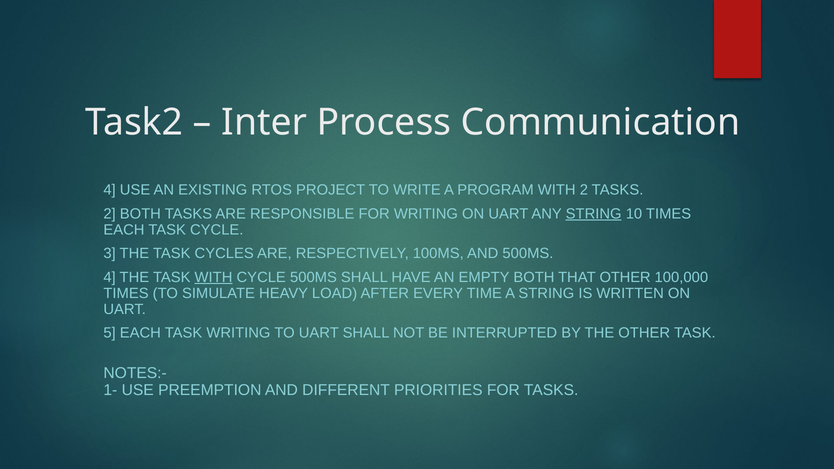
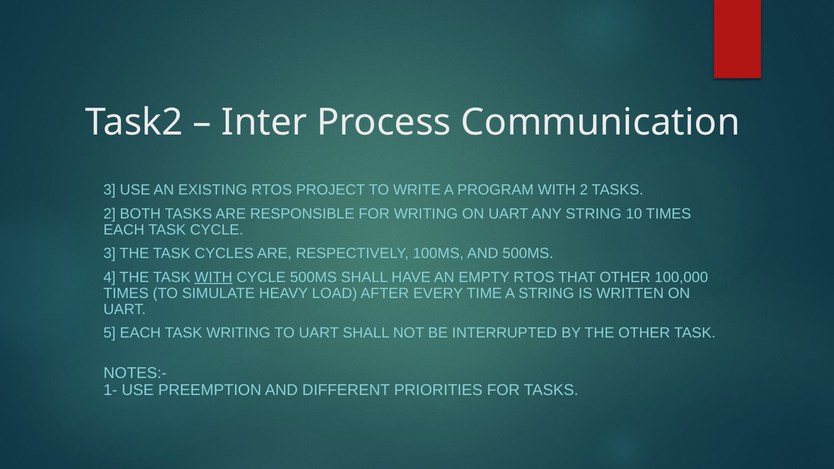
4 at (110, 190): 4 -> 3
STRING at (594, 214) underline: present -> none
EMPTY BOTH: BOTH -> RTOS
